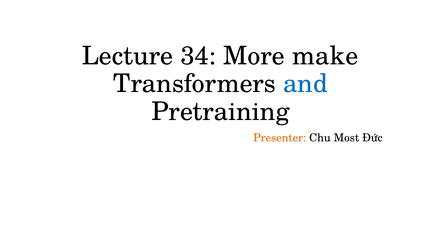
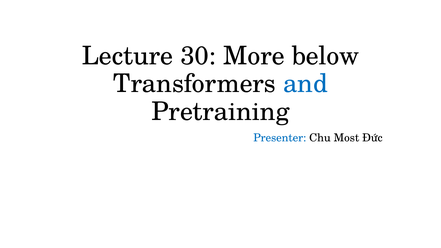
34: 34 -> 30
make: make -> below
Presenter colour: orange -> blue
